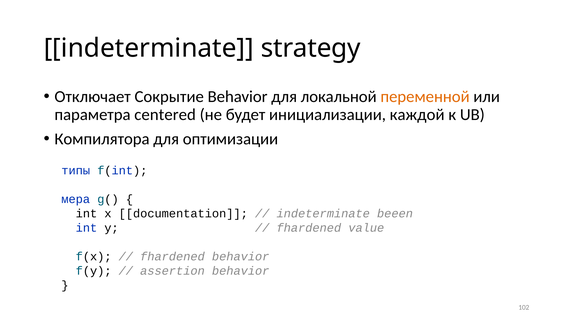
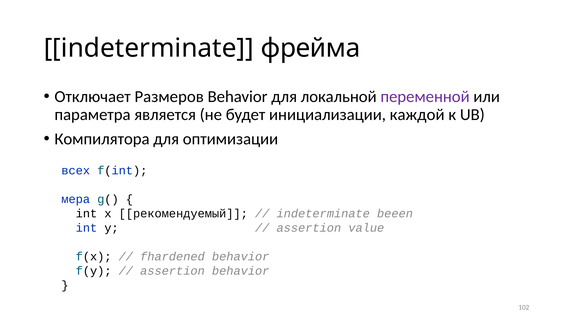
strategy: strategy -> фрейма
Сокрытие: Сокрытие -> Размеров
переменной colour: orange -> purple
centered: centered -> является
типы: типы -> всех
documentation: documentation -> рекомендуемый
fhardened at (309, 228): fhardened -> assertion
